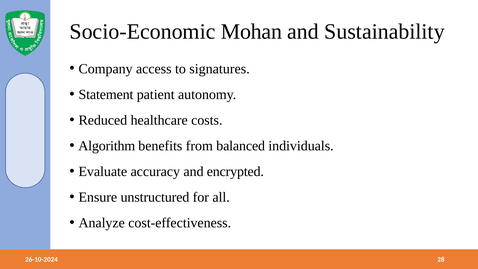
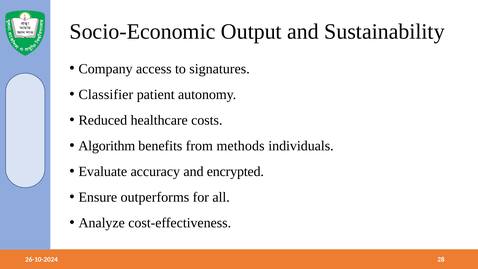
Mohan: Mohan -> Output
Statement: Statement -> Classifier
balanced: balanced -> methods
unstructured: unstructured -> outperforms
